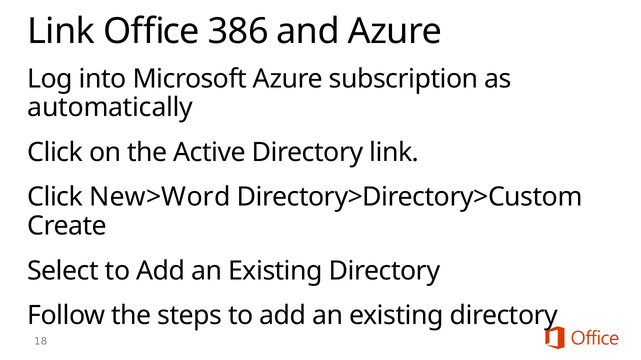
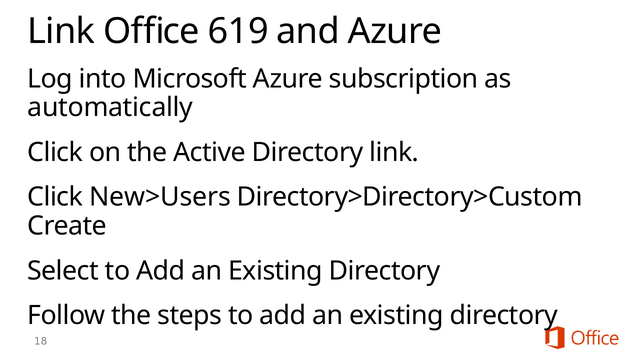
386: 386 -> 619
New>Word: New>Word -> New>Users
